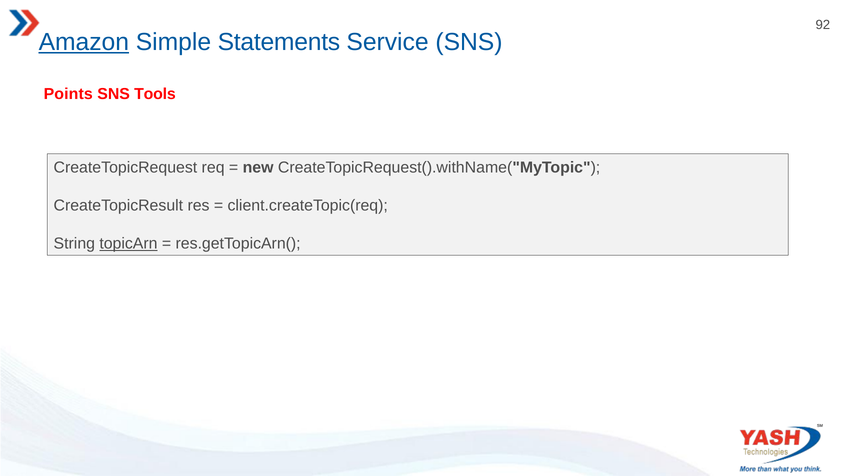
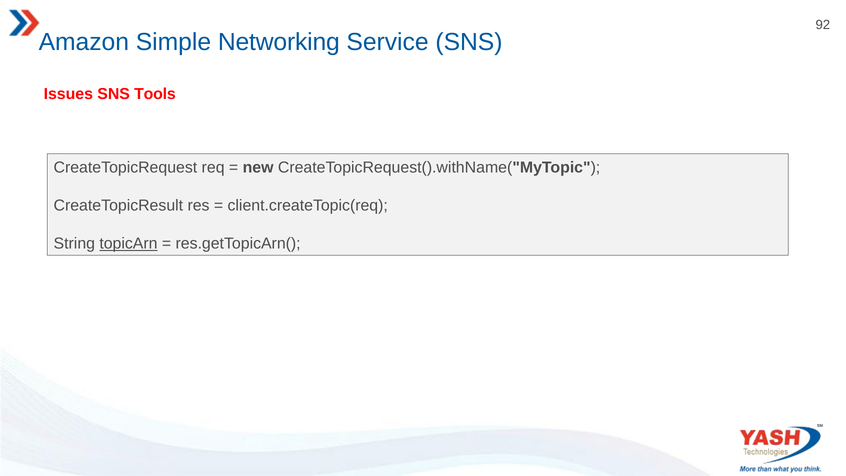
Amazon underline: present -> none
Statements: Statements -> Networking
Points: Points -> Issues
